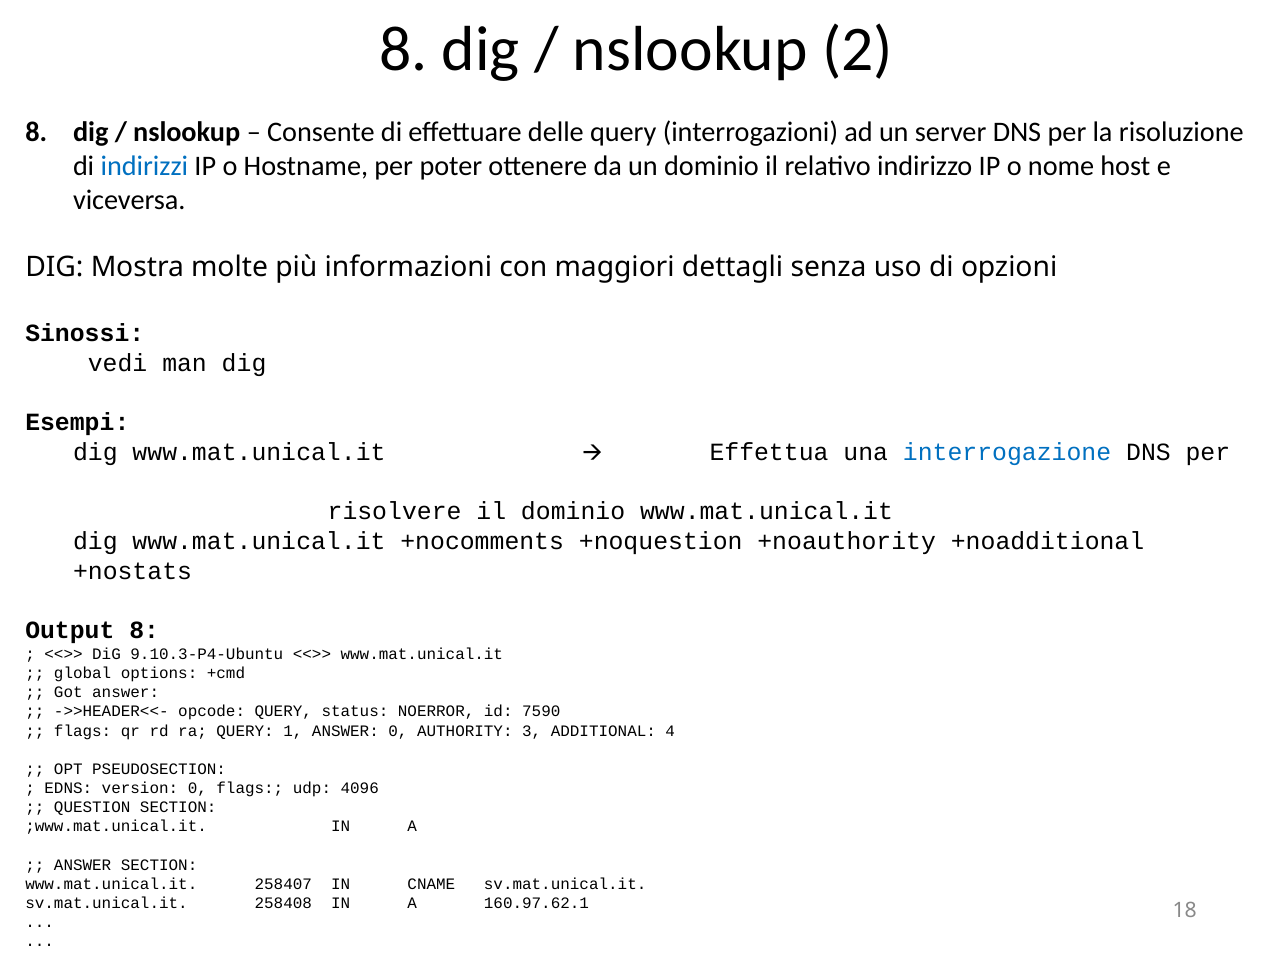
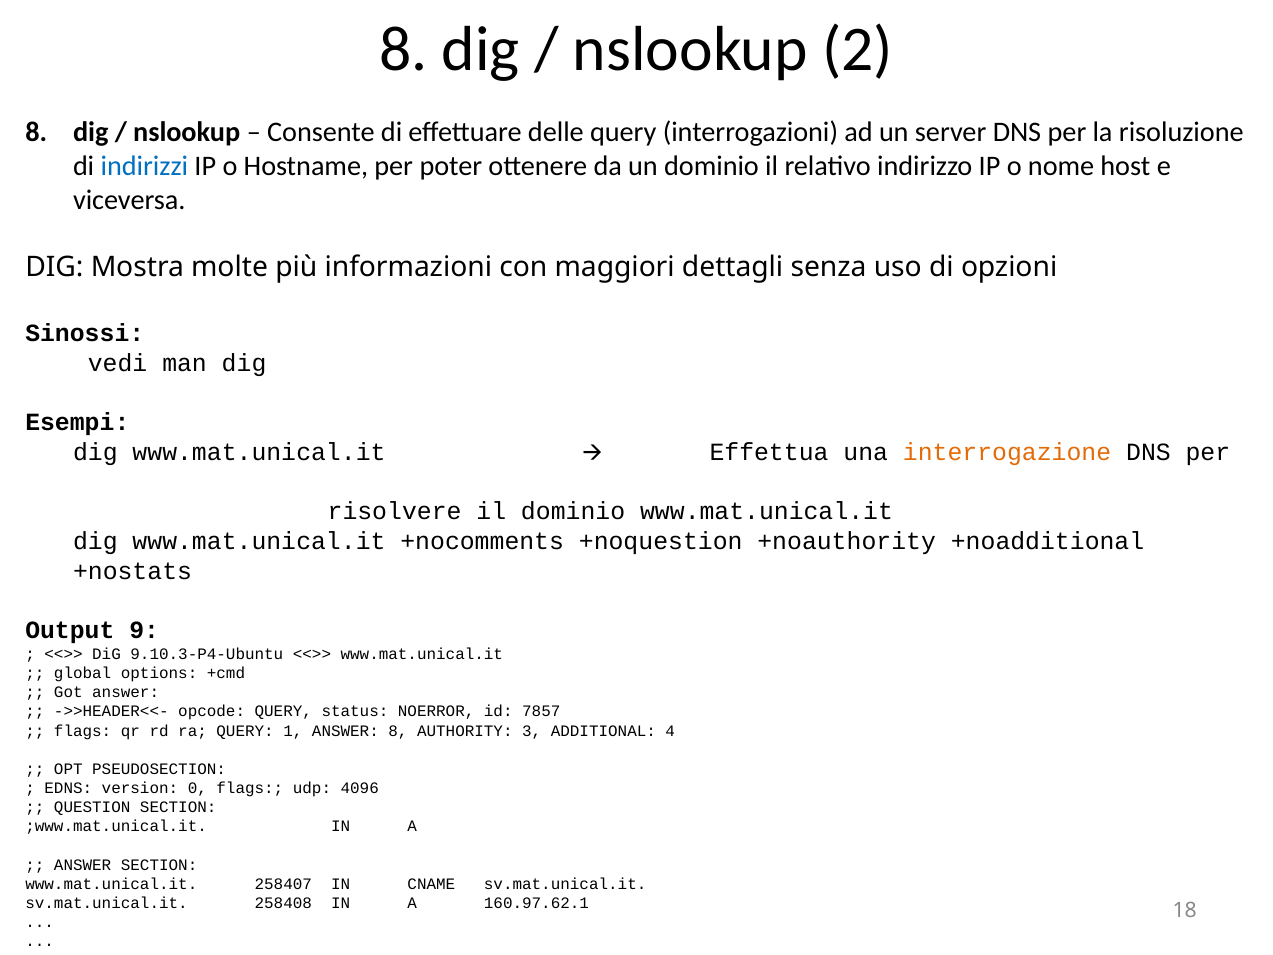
interrogazione colour: blue -> orange
Output 8: 8 -> 9
7590: 7590 -> 7857
ANSWER 0: 0 -> 8
